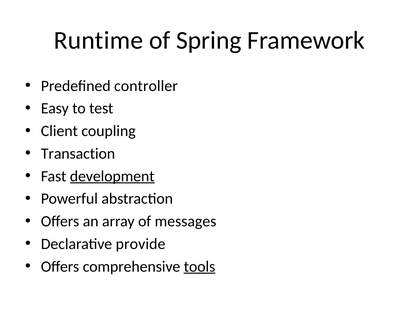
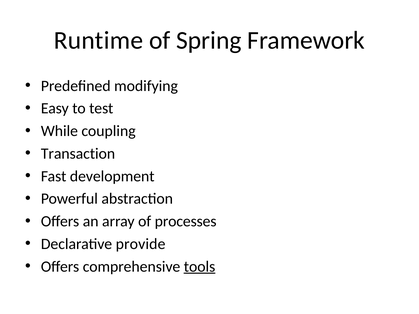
controller: controller -> modifying
Client: Client -> While
development underline: present -> none
messages: messages -> processes
